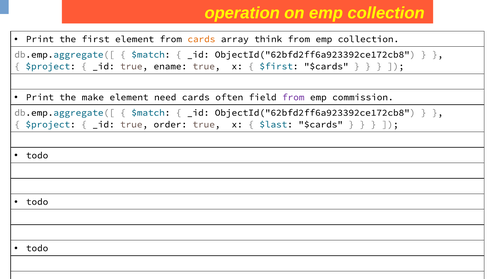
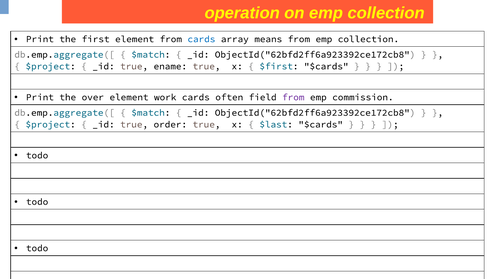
cards at (201, 39) colour: orange -> blue
think: think -> means
make: make -> over
need: need -> work
